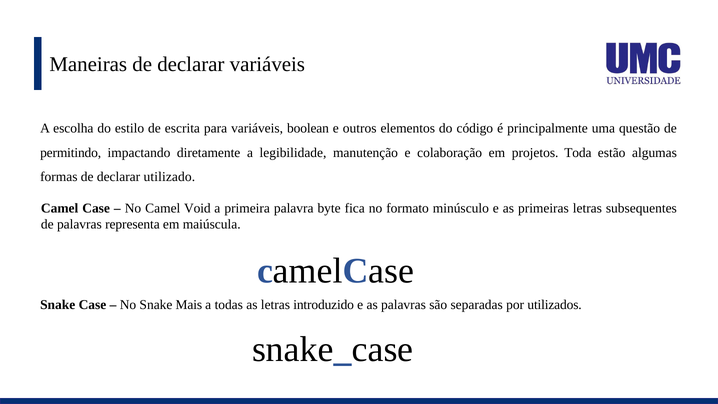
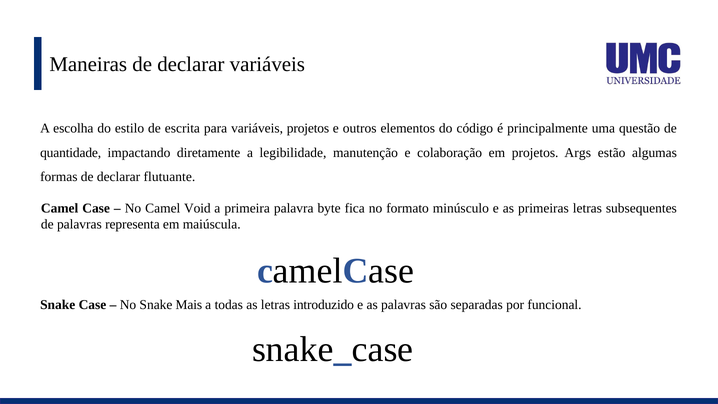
variáveis boolean: boolean -> projetos
permitindo: permitindo -> quantidade
Toda: Toda -> Args
utilizado: utilizado -> flutuante
utilizados: utilizados -> funcional
